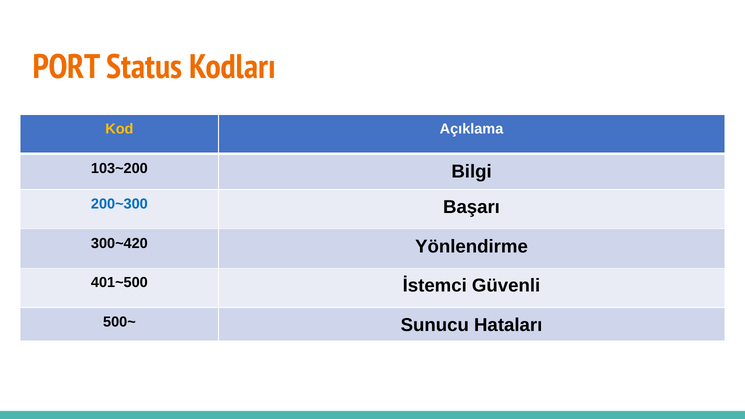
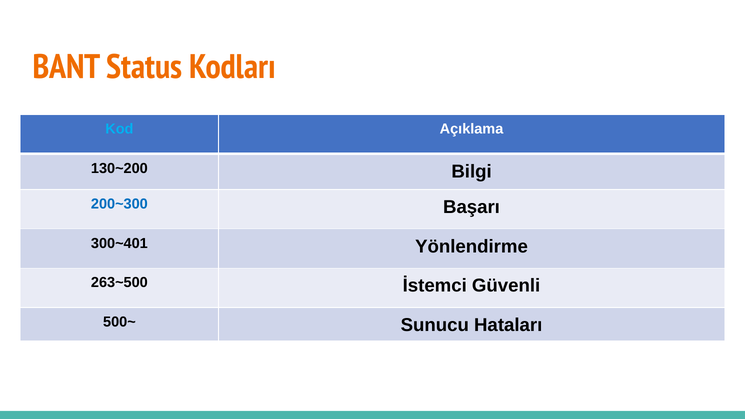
PORT: PORT -> BANT
Kod colour: yellow -> light blue
103~200: 103~200 -> 130~200
300~420: 300~420 -> 300~401
401~500: 401~500 -> 263~500
